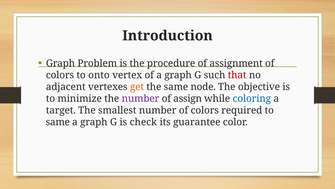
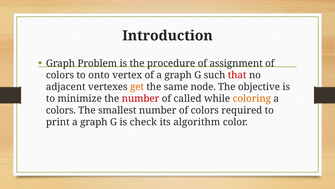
number at (141, 98) colour: purple -> red
assign: assign -> called
coloring colour: blue -> orange
target at (61, 110): target -> colors
same at (58, 122): same -> print
guarantee: guarantee -> algorithm
